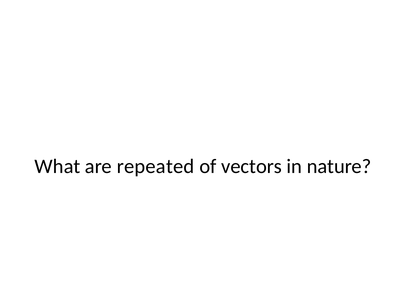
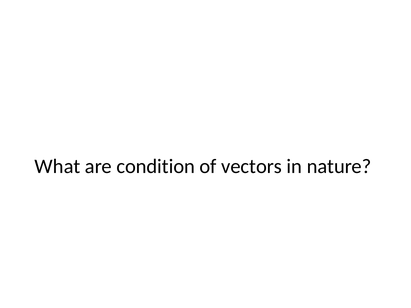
repeated: repeated -> condition
